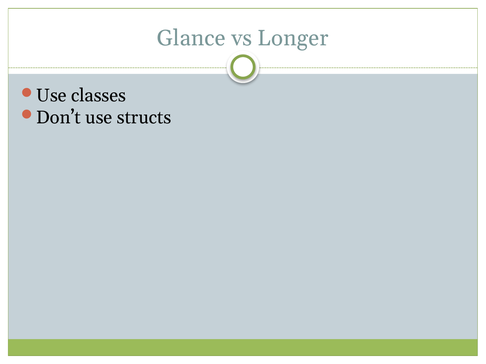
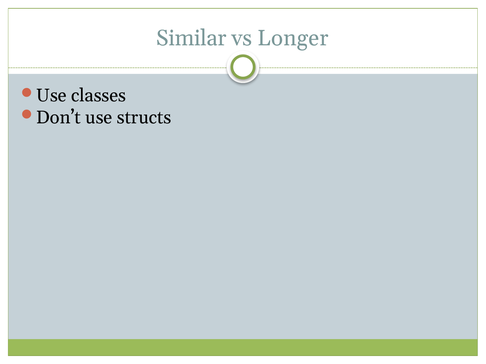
Glance: Glance -> Similar
